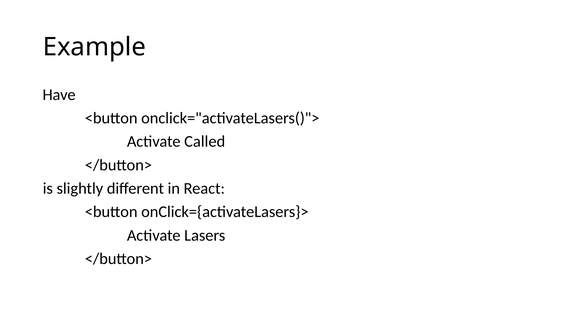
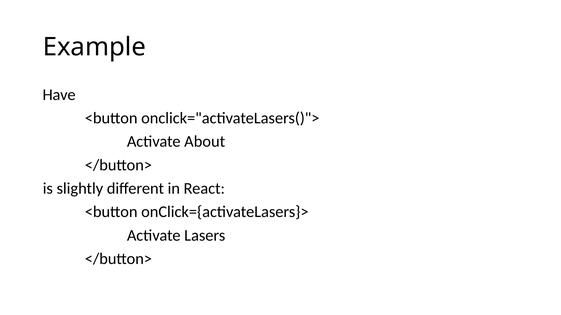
Called: Called -> About
